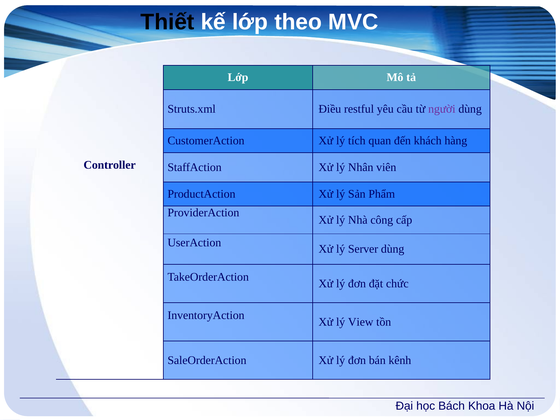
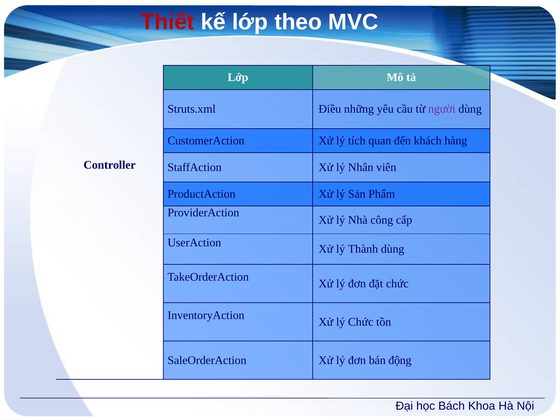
Thiết colour: black -> red
restful: restful -> những
Server: Server -> Thành
lý View: View -> Chức
kênh: kênh -> động
